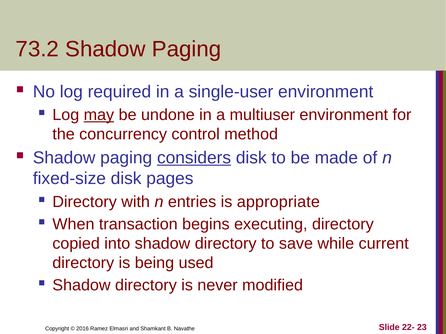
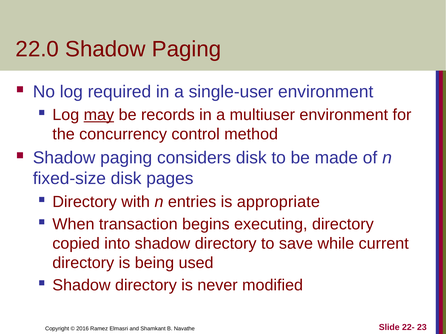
73.2: 73.2 -> 22.0
undone: undone -> records
considers underline: present -> none
